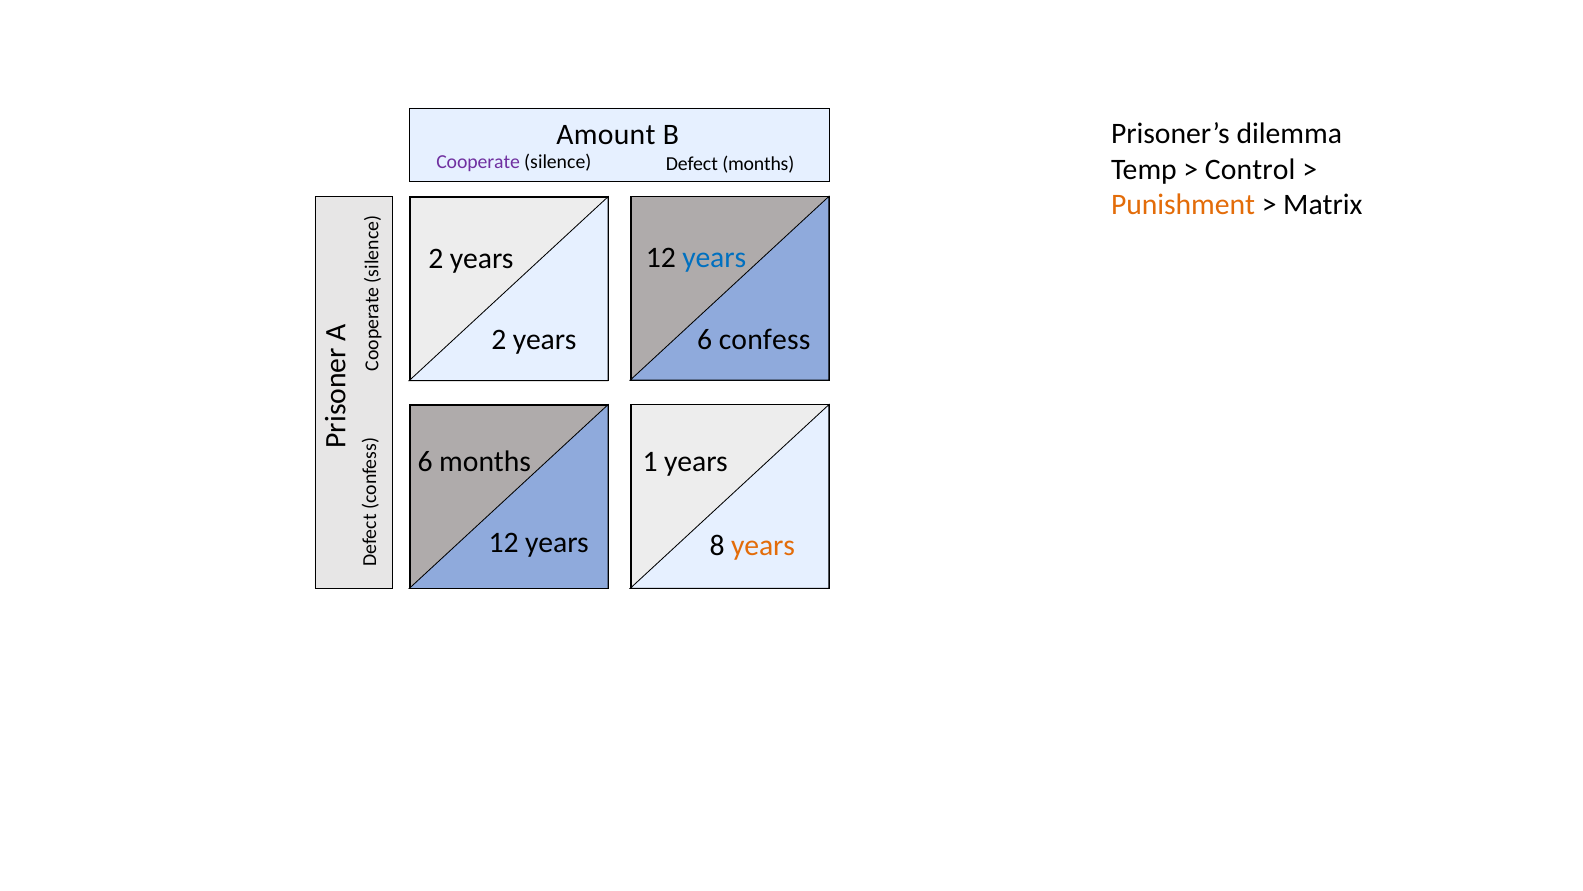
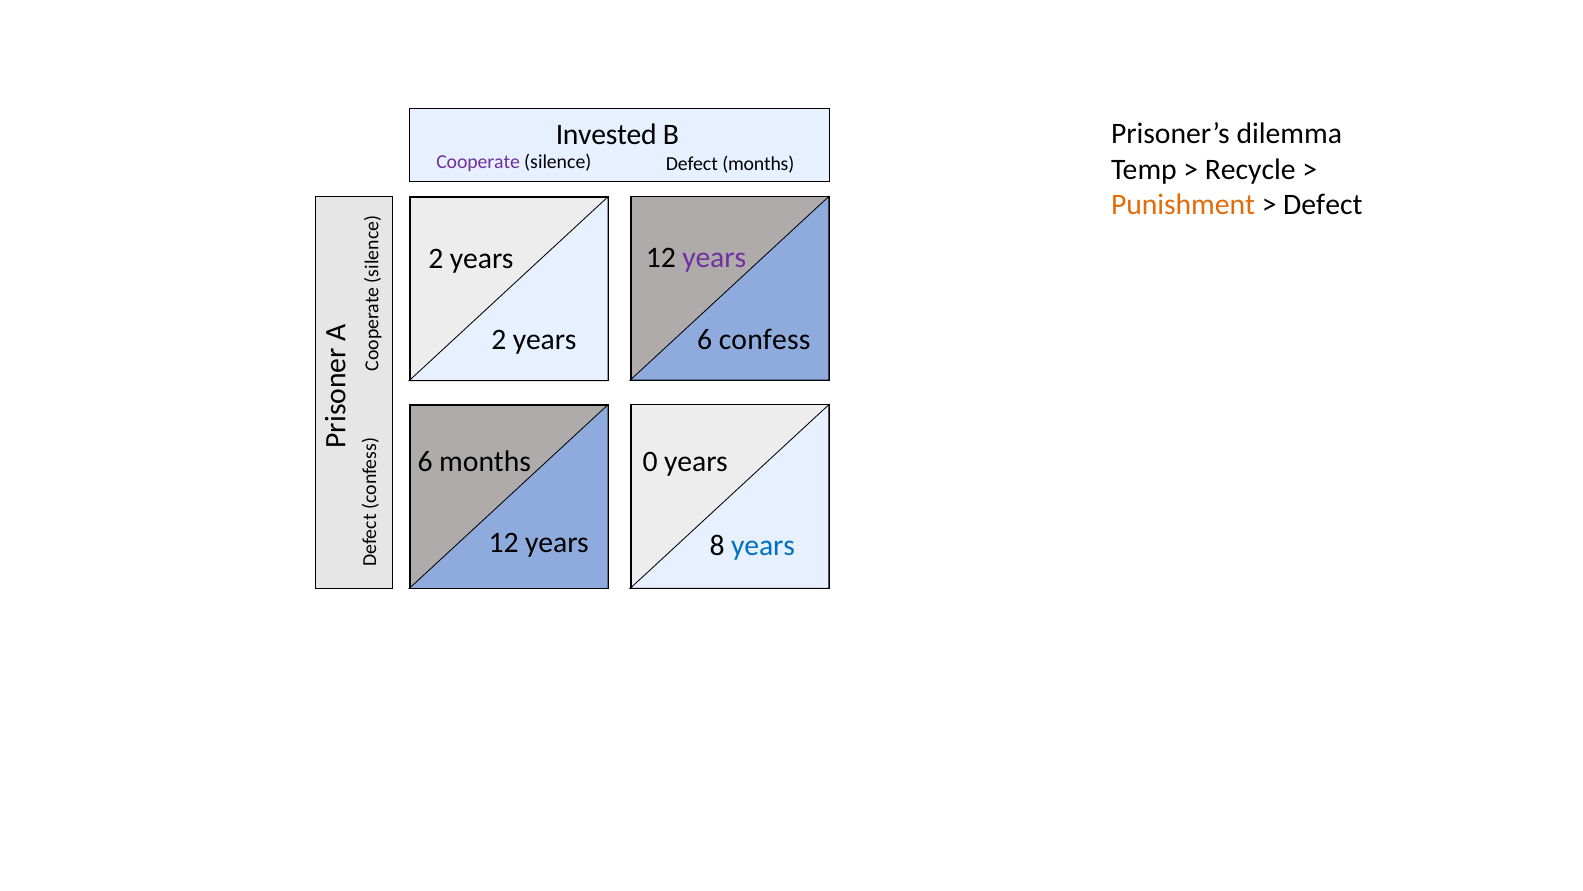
Amount: Amount -> Invested
Control: Control -> Recycle
Matrix at (1323, 205): Matrix -> Defect
years at (714, 258) colour: blue -> purple
1: 1 -> 0
years at (763, 545) colour: orange -> blue
